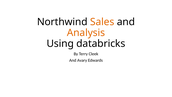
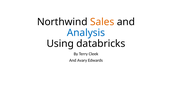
Analysis colour: orange -> blue
